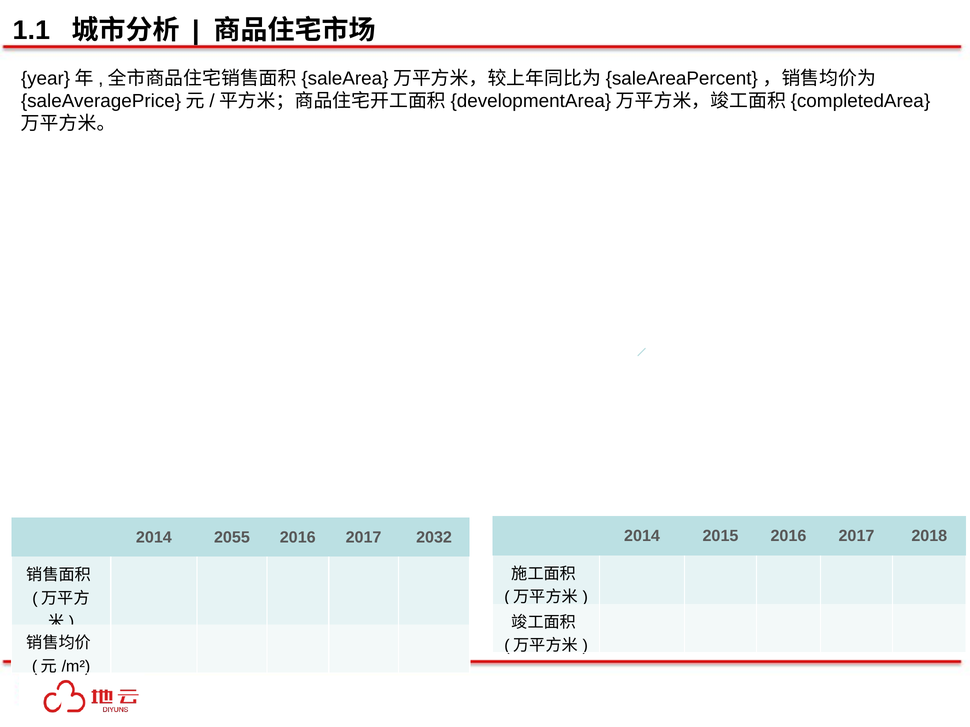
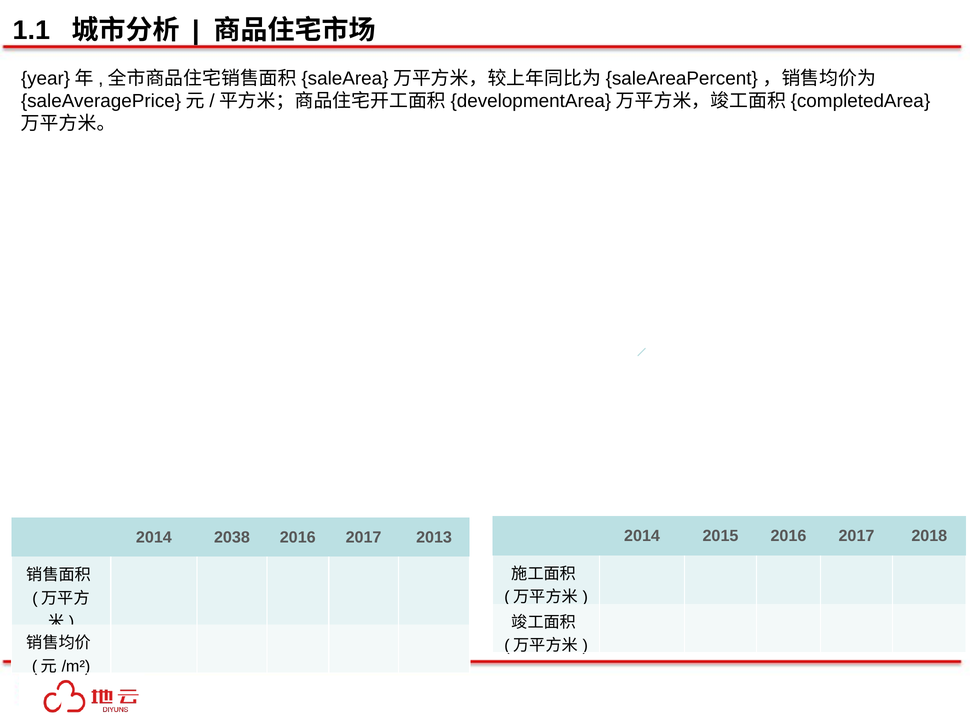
2055: 2055 -> 2038
2032: 2032 -> 2013
